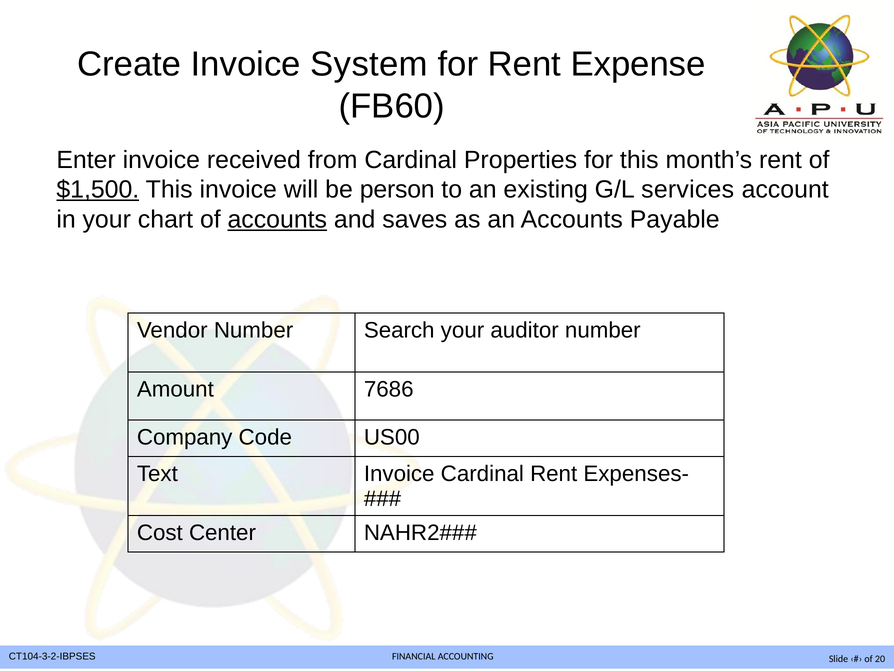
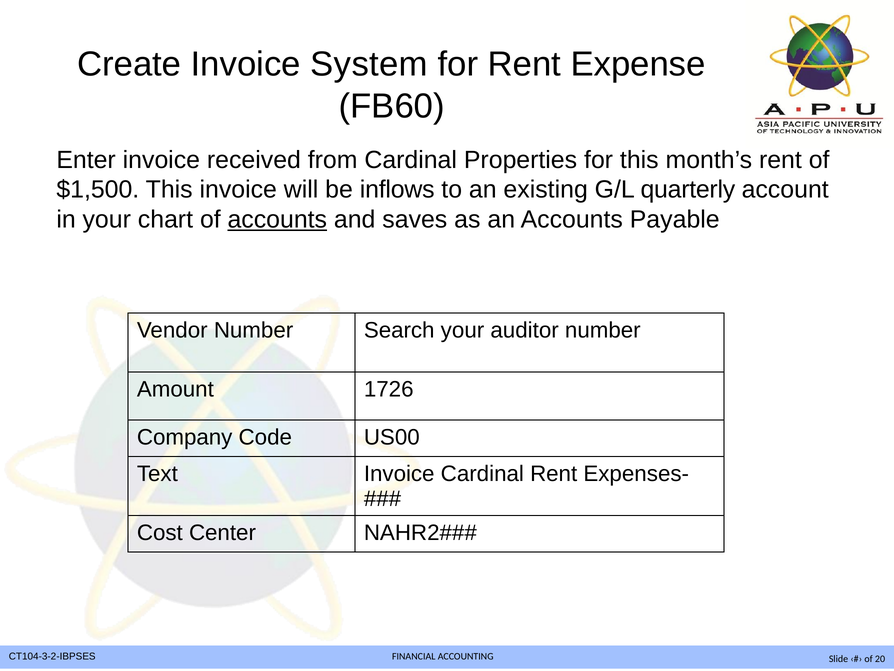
$1,500 underline: present -> none
person: person -> inflows
services: services -> quarterly
7686: 7686 -> 1726
